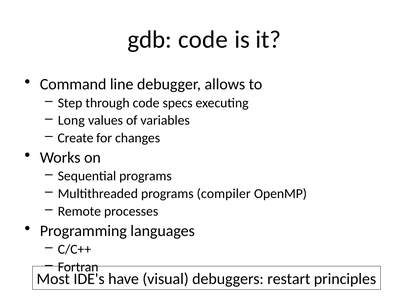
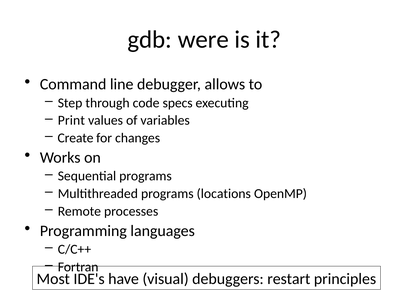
gdb code: code -> were
Long: Long -> Print
compiler: compiler -> locations
